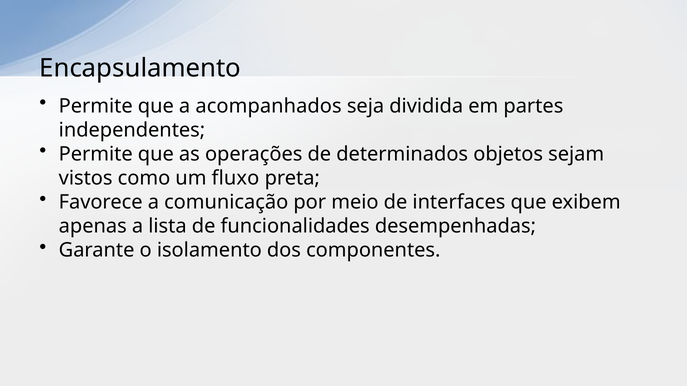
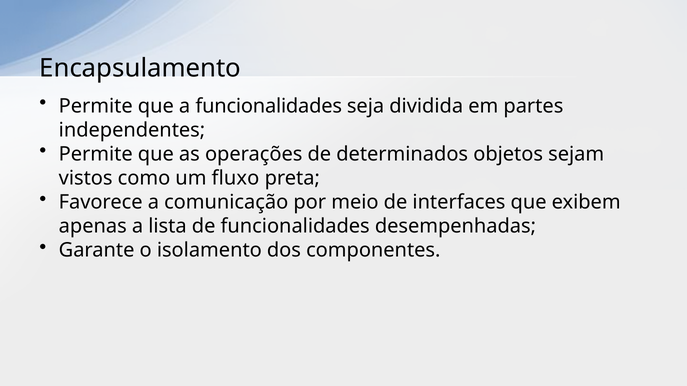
a acompanhados: acompanhados -> funcionalidades
